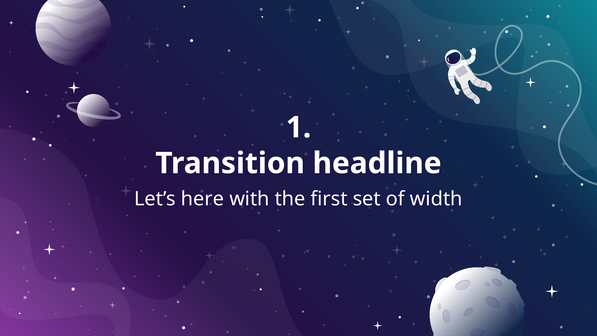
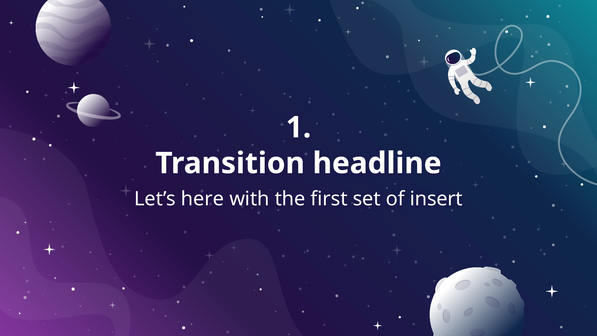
width: width -> insert
